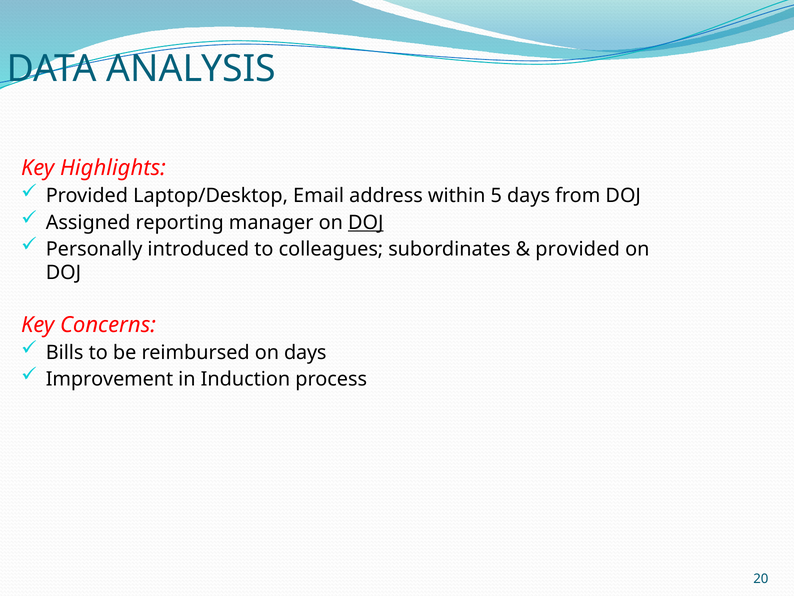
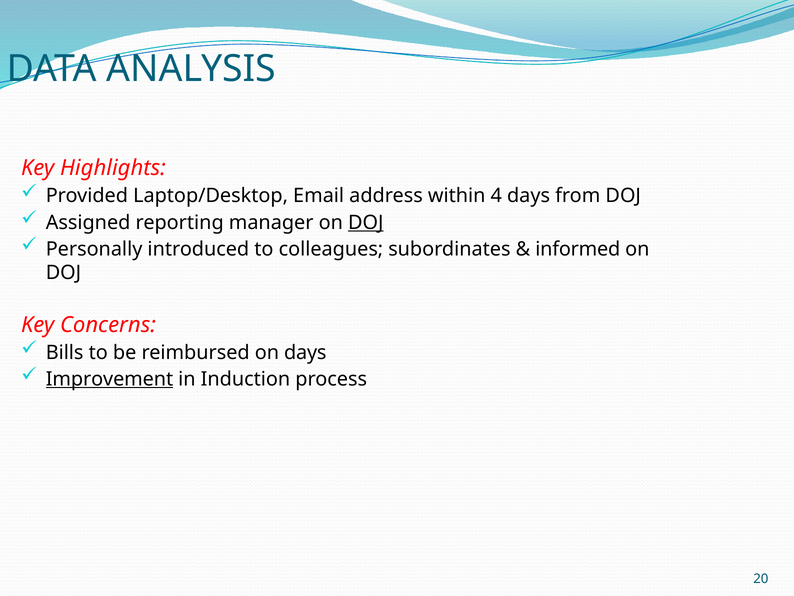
5: 5 -> 4
provided at (578, 249): provided -> informed
Improvement underline: none -> present
